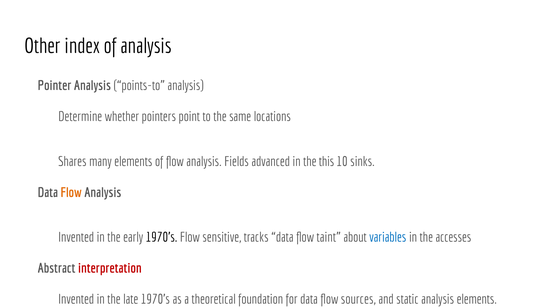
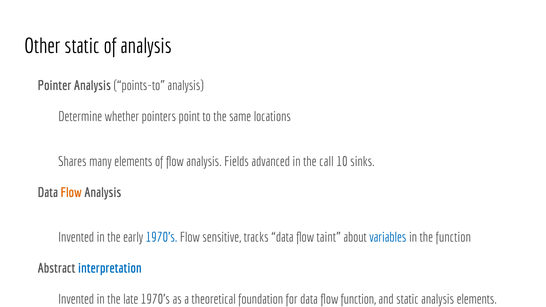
Other index: index -> static
this: this -> call
1970’s at (162, 238) colour: black -> blue
the accesses: accesses -> function
interpretation colour: red -> blue
flow sources: sources -> function
